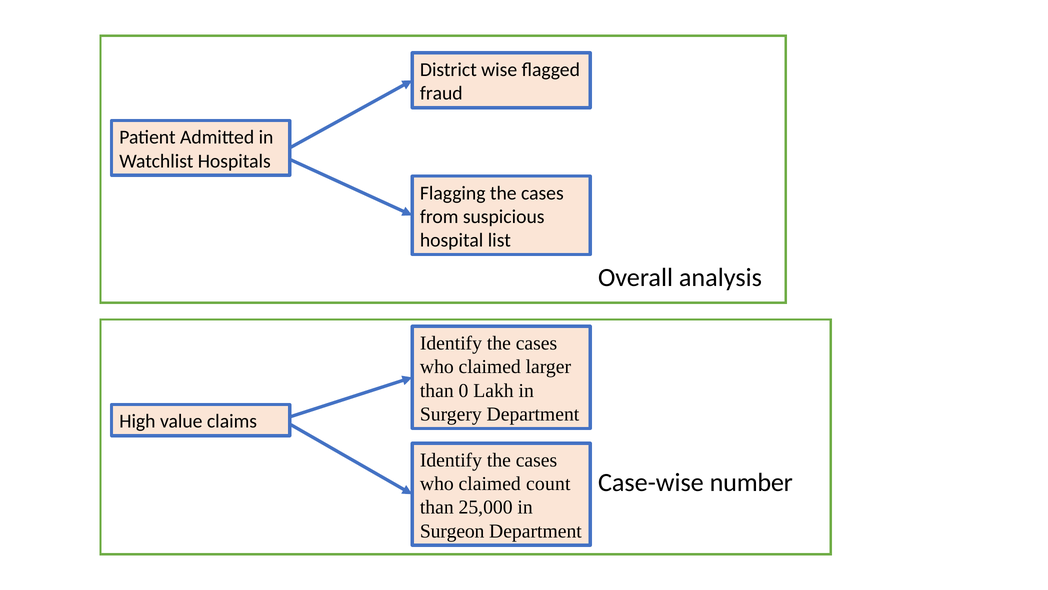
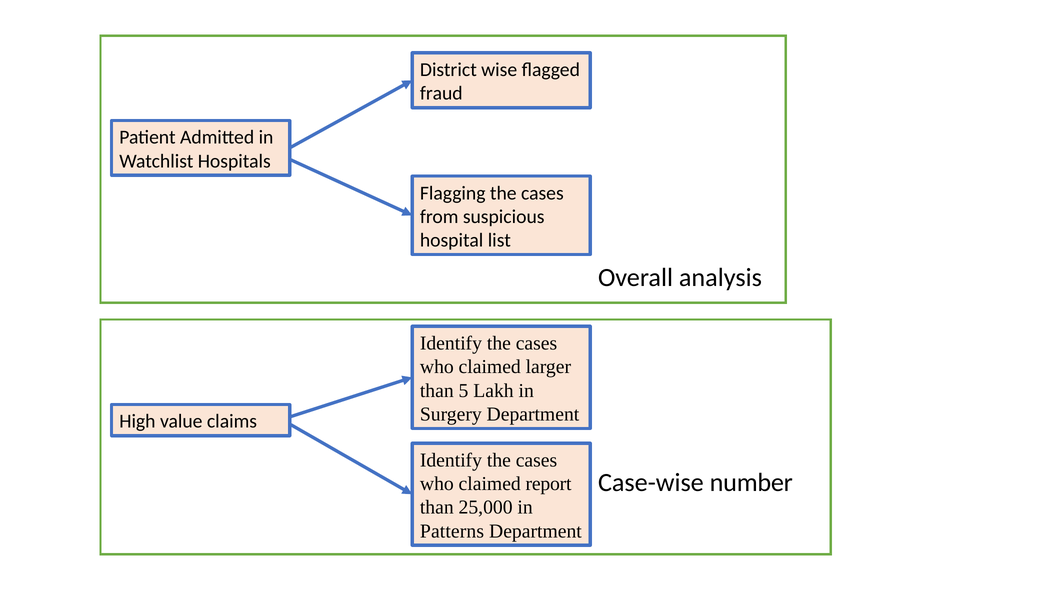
0: 0 -> 5
count: count -> report
Surgeon: Surgeon -> Patterns
